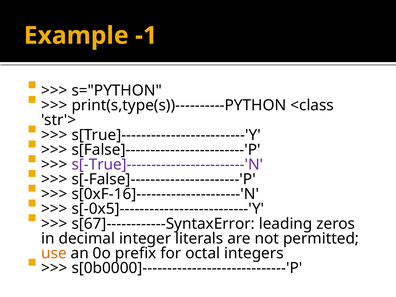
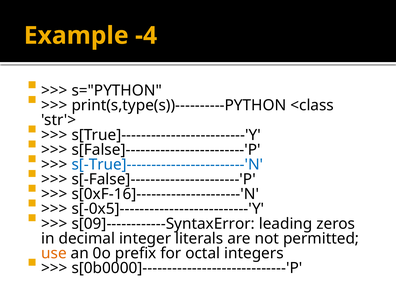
-1: -1 -> -4
s[-True]------------------------'N colour: purple -> blue
s[67]------------SyntaxError: s[67]------------SyntaxError -> s[09]------------SyntaxError
